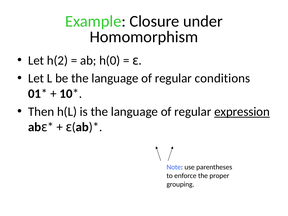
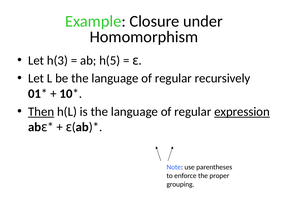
h(2: h(2 -> h(3
h(0: h(0 -> h(5
conditions: conditions -> recursively
Then underline: none -> present
